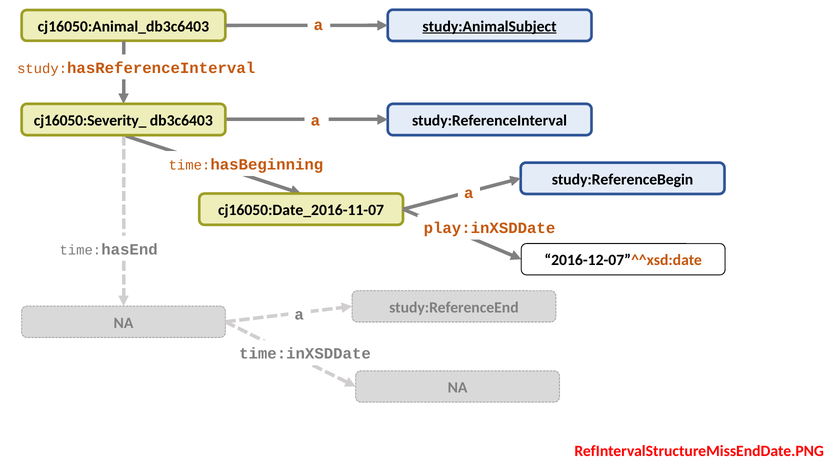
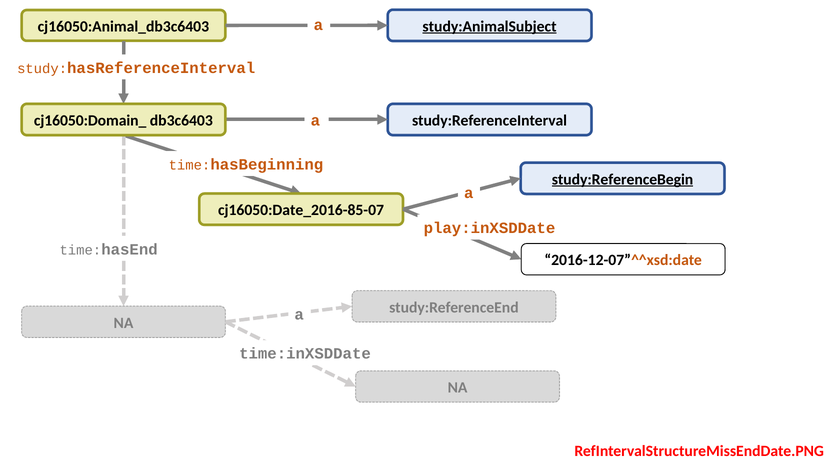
cj16050:Severity_: cj16050:Severity_ -> cj16050:Domain_
study:ReferenceBegin underline: none -> present
cj16050:Date_2016-11-07: cj16050:Date_2016-11-07 -> cj16050:Date_2016-85-07
